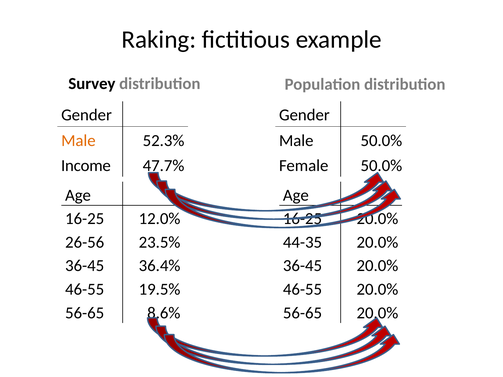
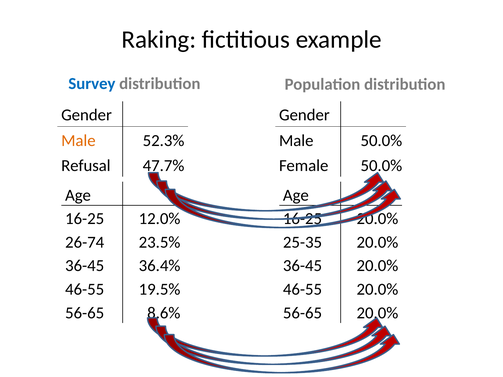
Survey colour: black -> blue
Income: Income -> Refusal
26-56: 26-56 -> 26-74
44-35: 44-35 -> 25-35
